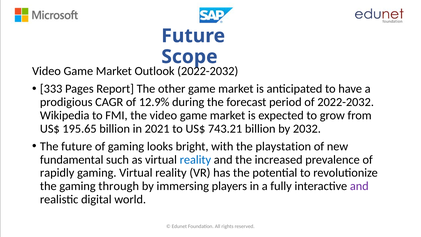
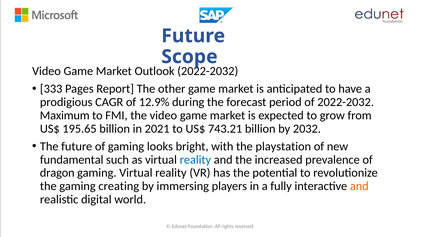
Wikipedia: Wikipedia -> Maximum
rapidly: rapidly -> dragon
through: through -> creating
and at (359, 186) colour: purple -> orange
